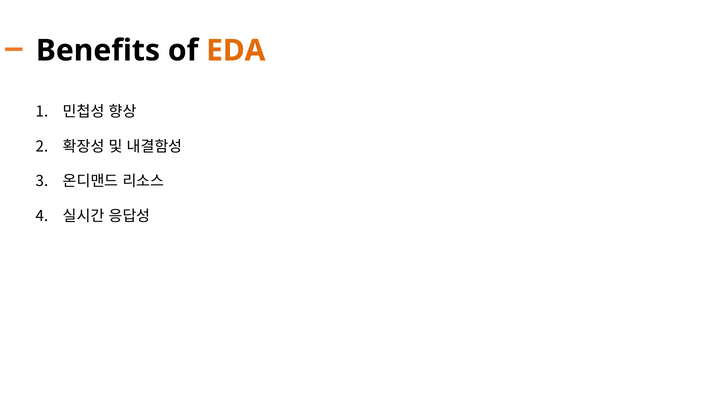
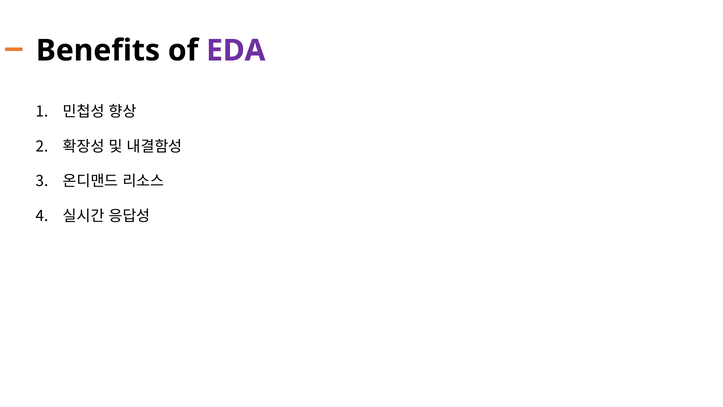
EDA colour: orange -> purple
